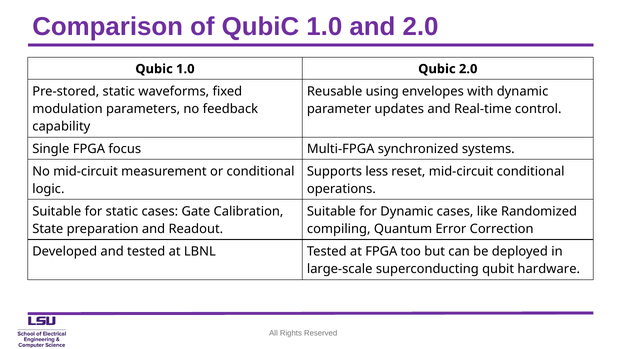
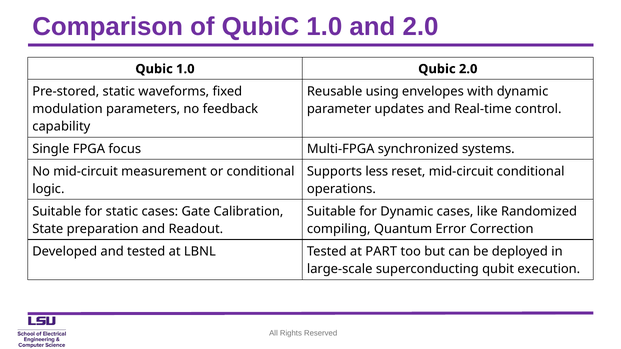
at FPGA: FPGA -> PART
hardware: hardware -> execution
